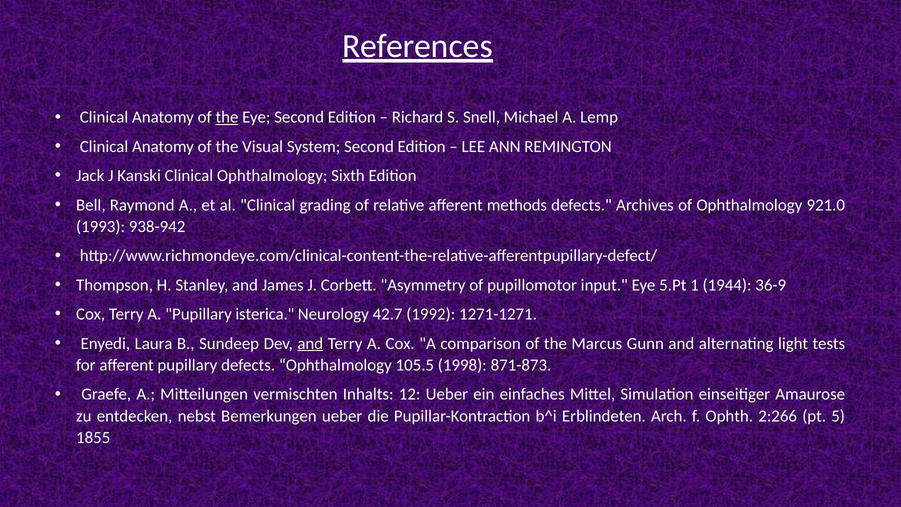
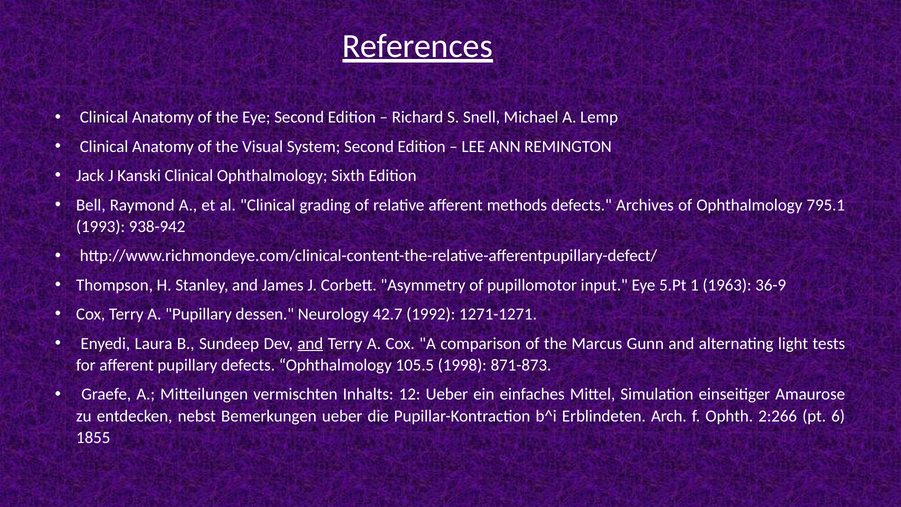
the at (227, 117) underline: present -> none
921.0: 921.0 -> 795.1
1944: 1944 -> 1963
isterica: isterica -> dessen
5: 5 -> 6
